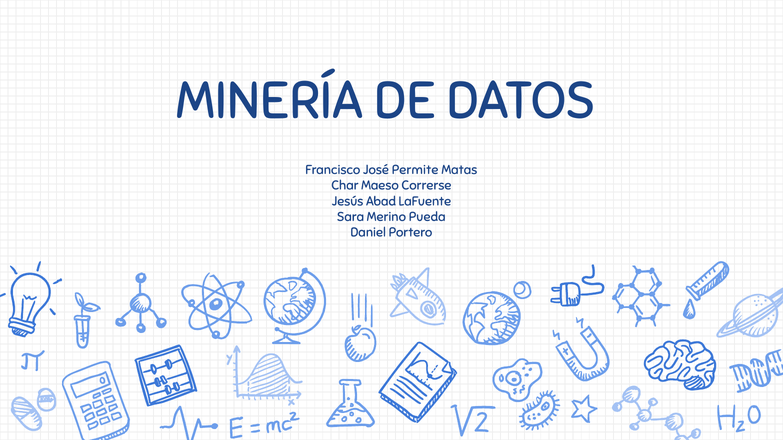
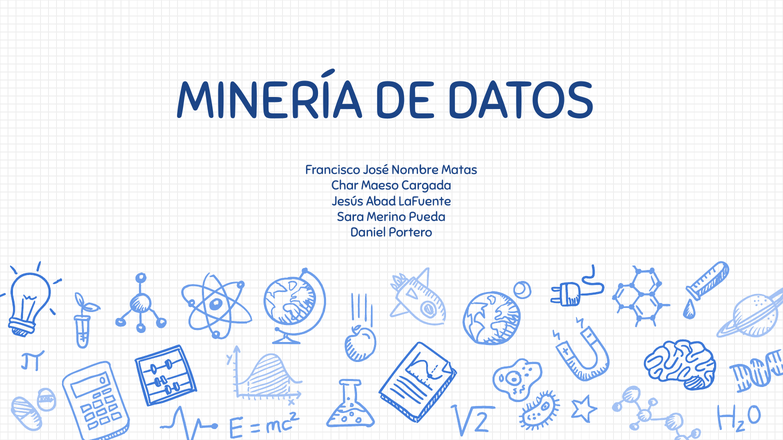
Permite: Permite -> Nombre
Correrse: Correrse -> Cargada
